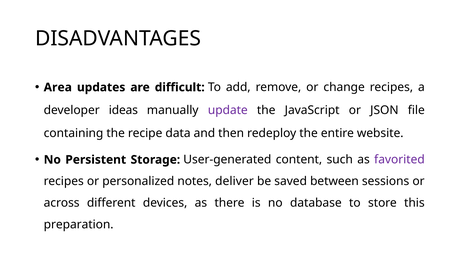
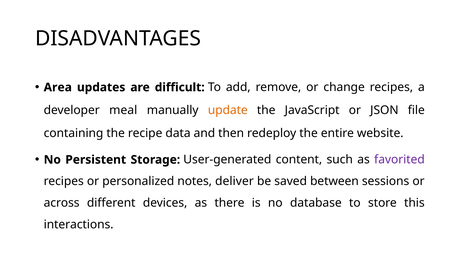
ideas: ideas -> meal
update colour: purple -> orange
preparation: preparation -> interactions
